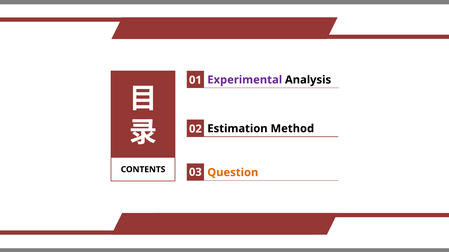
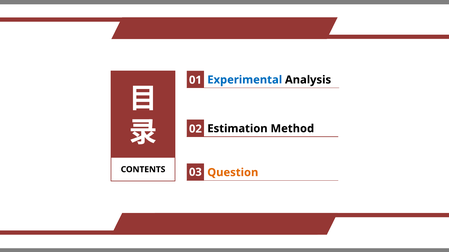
Experimental colour: purple -> blue
